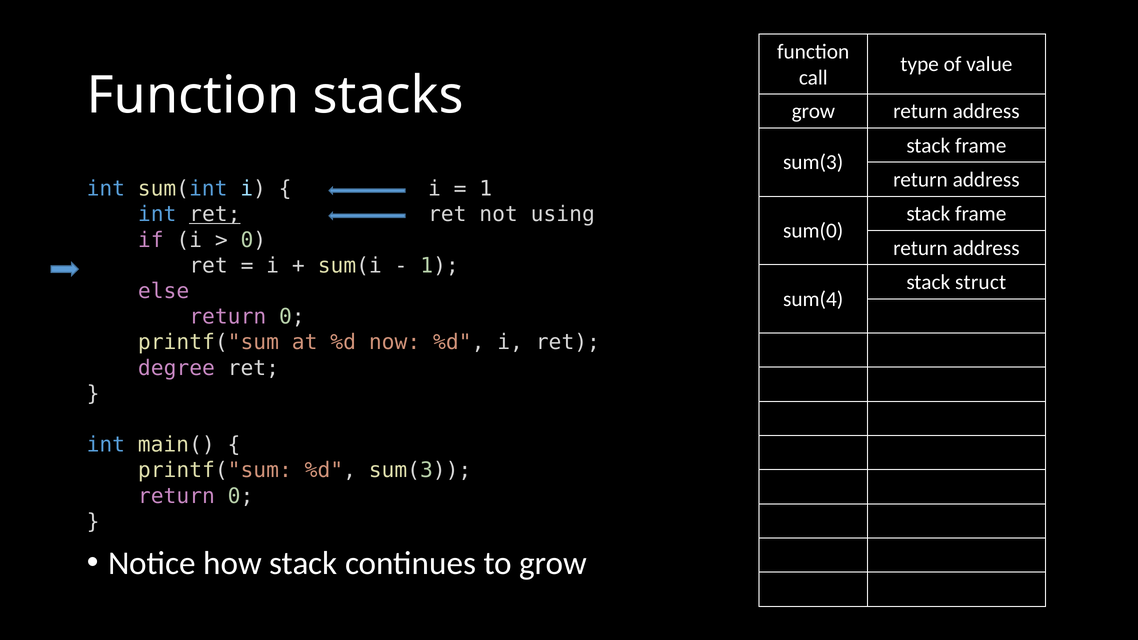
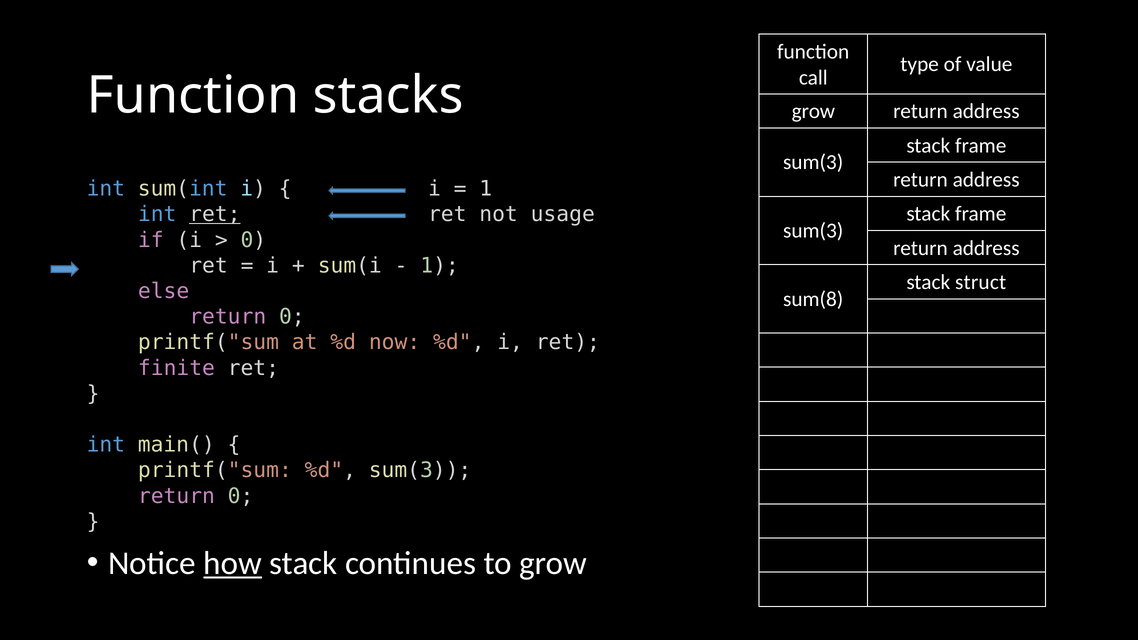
using: using -> usage
sum(0 at (813, 231): sum(0 -> sum(3
sum(4: sum(4 -> sum(8
degree: degree -> finite
how underline: none -> present
